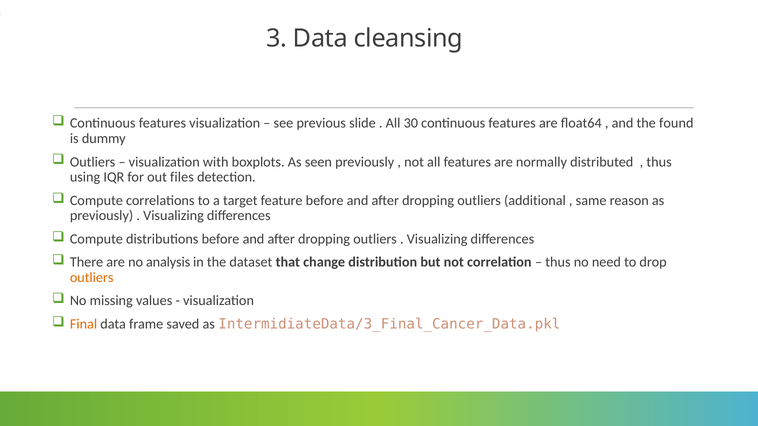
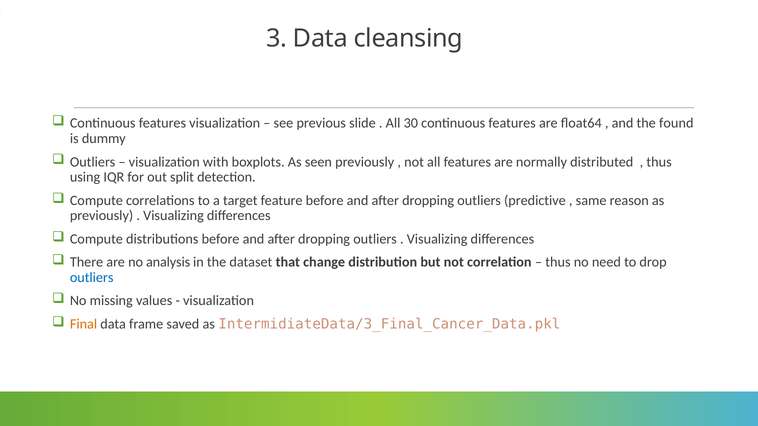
files: files -> split
additional: additional -> predictive
outliers at (92, 278) colour: orange -> blue
